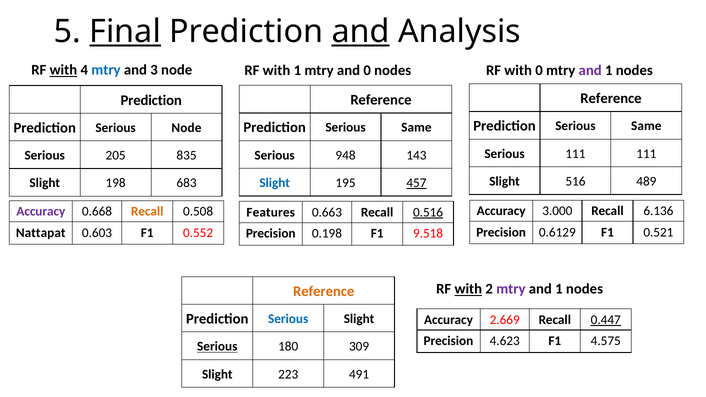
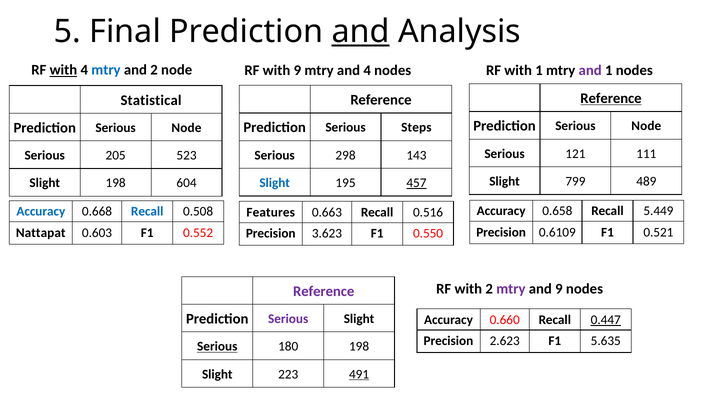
Final underline: present -> none
and 3: 3 -> 2
with 1: 1 -> 9
and 0: 0 -> 4
with 0: 0 -> 1
Reference at (611, 98) underline: none -> present
Prediction at (151, 100): Prediction -> Statistical
Same at (646, 126): Same -> Node
Same at (416, 128): Same -> Steps
Serious 111: 111 -> 121
948: 948 -> 298
835: 835 -> 523
516: 516 -> 799
683: 683 -> 604
3.000: 3.000 -> 0.658
6.136: 6.136 -> 5.449
Accuracy at (41, 212) colour: purple -> blue
Recall at (147, 212) colour: orange -> blue
0.516 underline: present -> none
0.6129: 0.6129 -> 0.6109
0.198: 0.198 -> 3.623
9.518: 9.518 -> 0.550
with at (468, 289) underline: present -> none
1 at (559, 289): 1 -> 9
Reference at (324, 291) colour: orange -> purple
Serious at (288, 319) colour: blue -> purple
2.669: 2.669 -> 0.660
4.623: 4.623 -> 2.623
4.575: 4.575 -> 5.635
180 309: 309 -> 198
491 underline: none -> present
